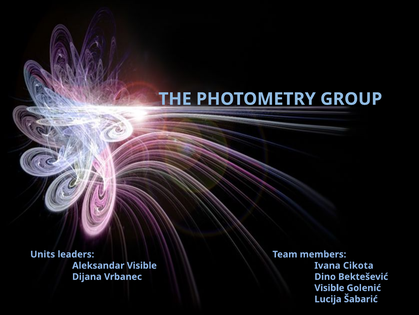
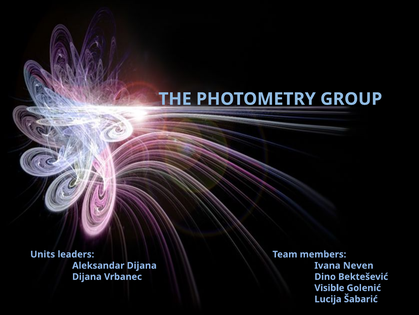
Aleksandar Visible: Visible -> Dijana
Cikota: Cikota -> Neven
